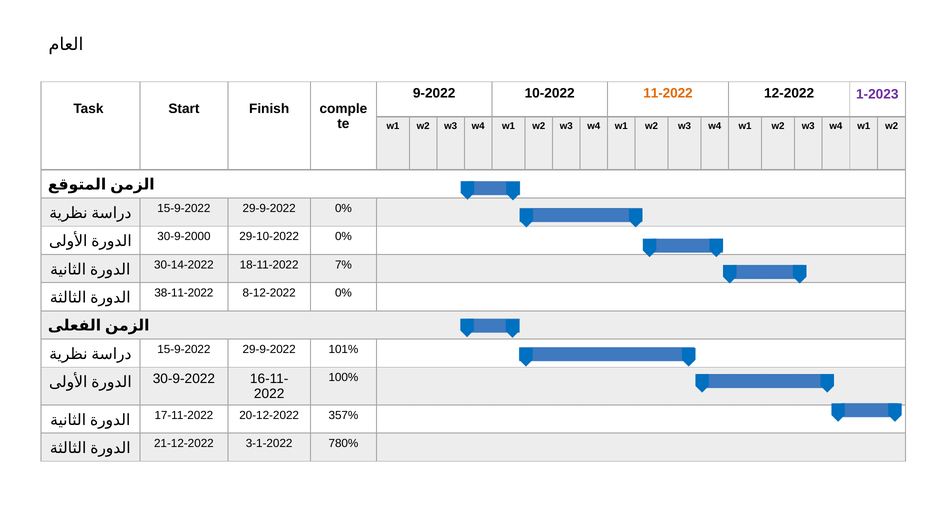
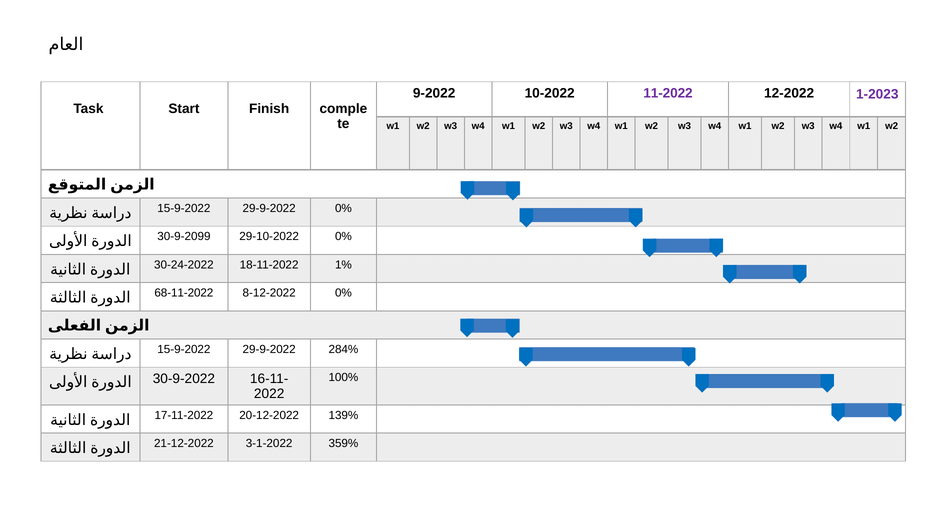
11-2022 colour: orange -> purple
30-9-2000: 30-9-2000 -> 30-9-2099
30-14-2022: 30-14-2022 -> 30-24-2022
7%: 7% -> 1%
38-11-2022: 38-11-2022 -> 68-11-2022
101%: 101% -> 284%
357%: 357% -> 139%
780%: 780% -> 359%
